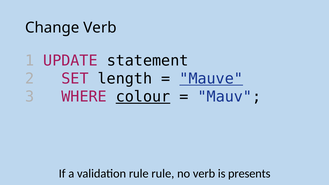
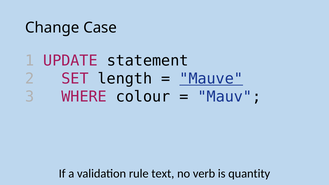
Change Verb: Verb -> Case
colour underline: present -> none
rule rule: rule -> text
presents: presents -> quantity
